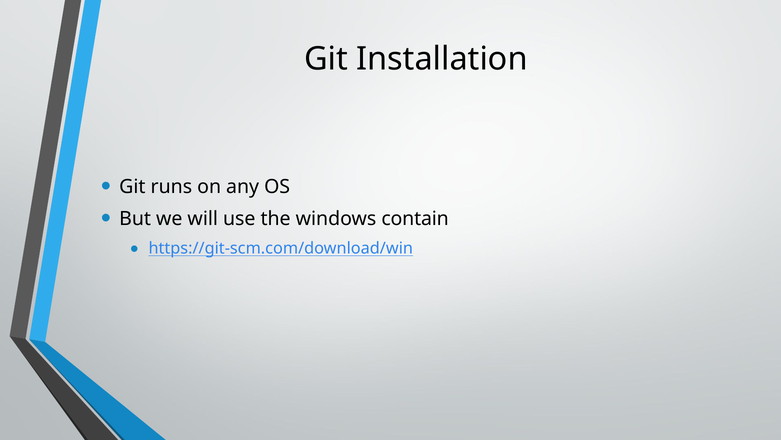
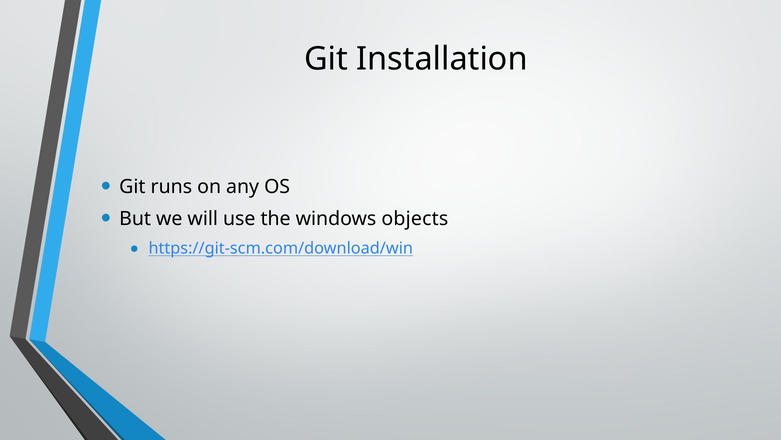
contain: contain -> objects
